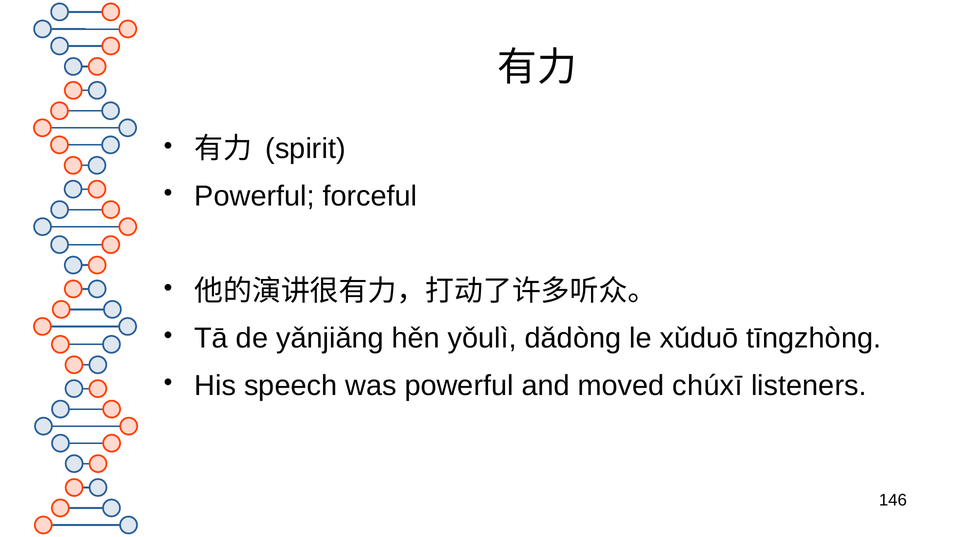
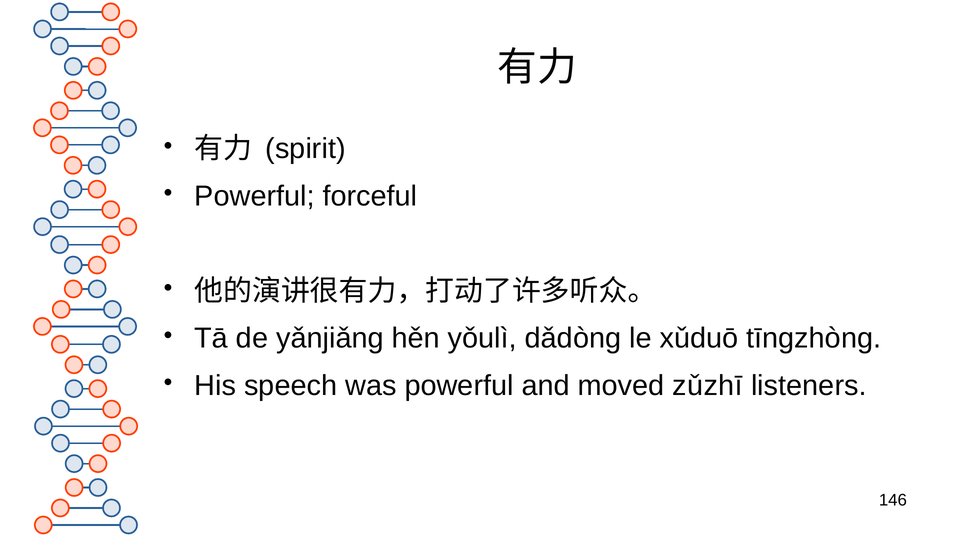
chúxī: chúxī -> zǔzhī
